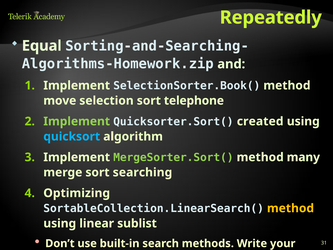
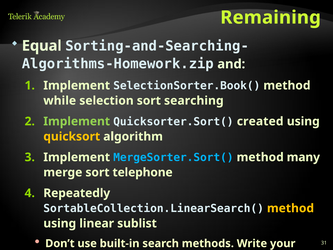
Repeatedly: Repeatedly -> Remaining
move: move -> while
telephone: telephone -> searching
quicksort colour: light blue -> yellow
MergeSorter.Sort( colour: light green -> light blue
searching: searching -> telephone
Optimizing: Optimizing -> Repeatedly
